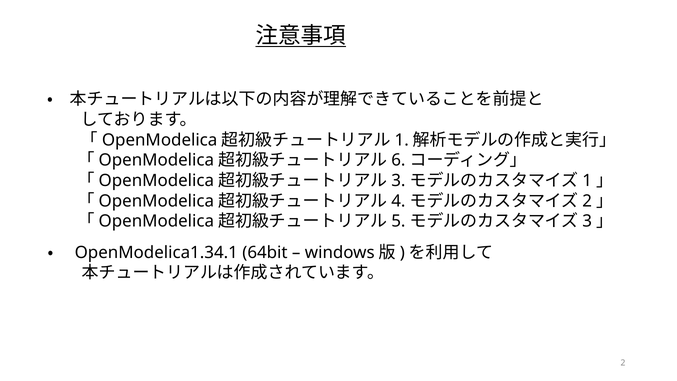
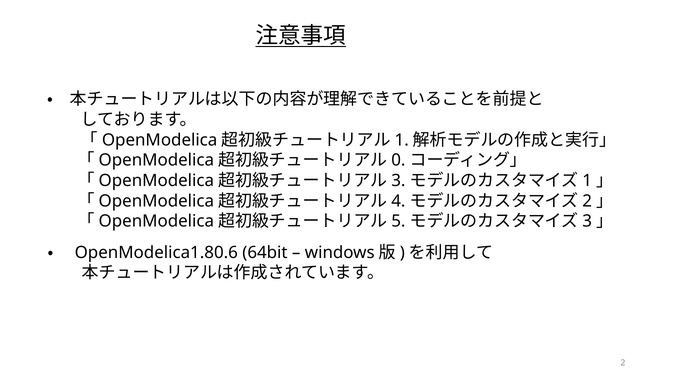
6: 6 -> 0
OpenModelica1.34.1: OpenModelica1.34.1 -> OpenModelica1.80.6
